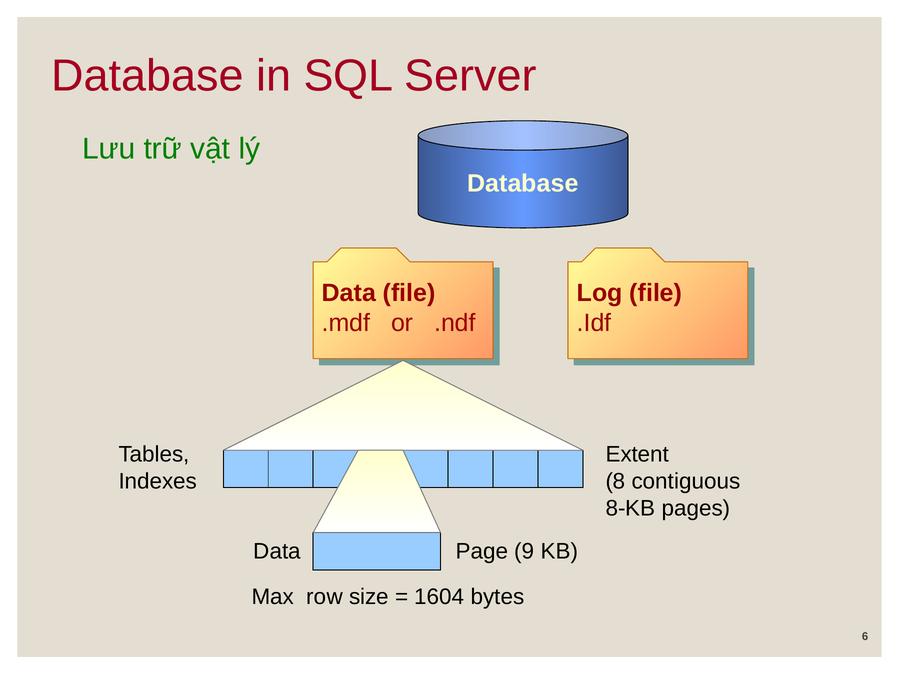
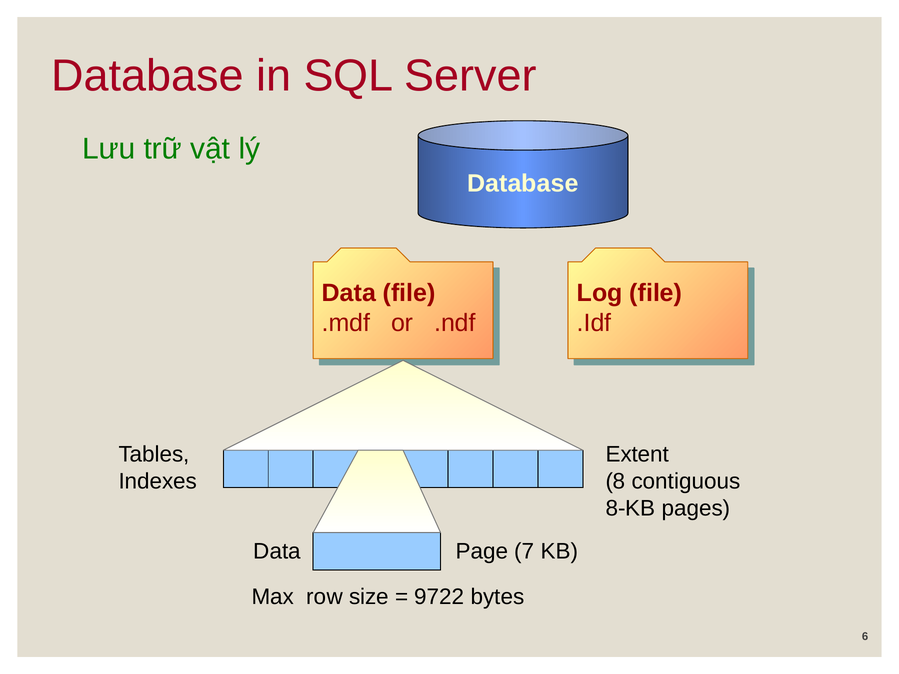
9: 9 -> 7
1604: 1604 -> 9722
